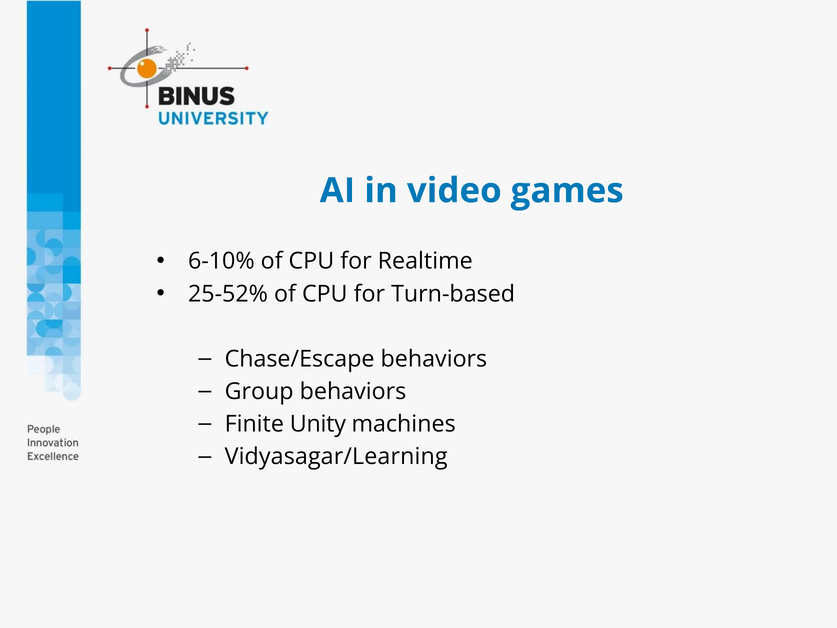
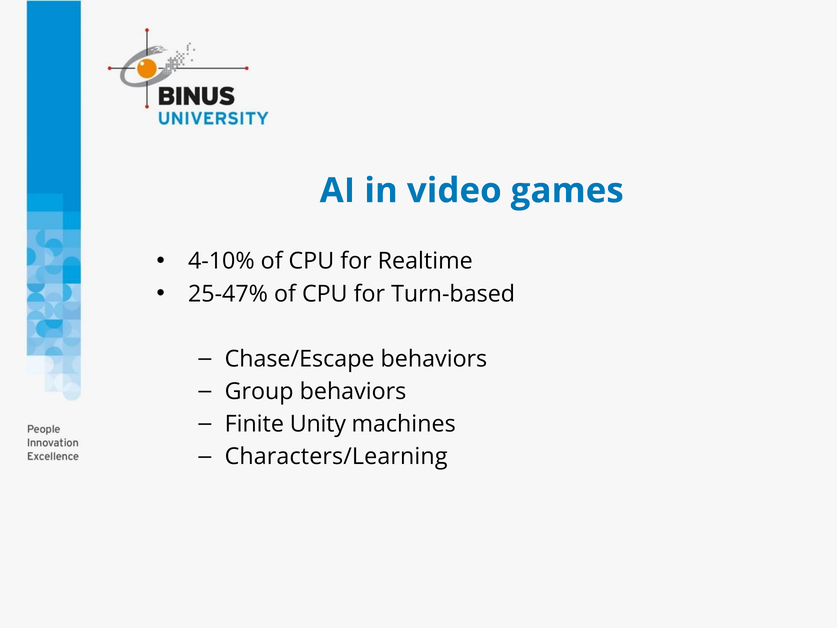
6-10%: 6-10% -> 4-10%
25-52%: 25-52% -> 25-47%
Vidyasagar/Learning: Vidyasagar/Learning -> Characters/Learning
